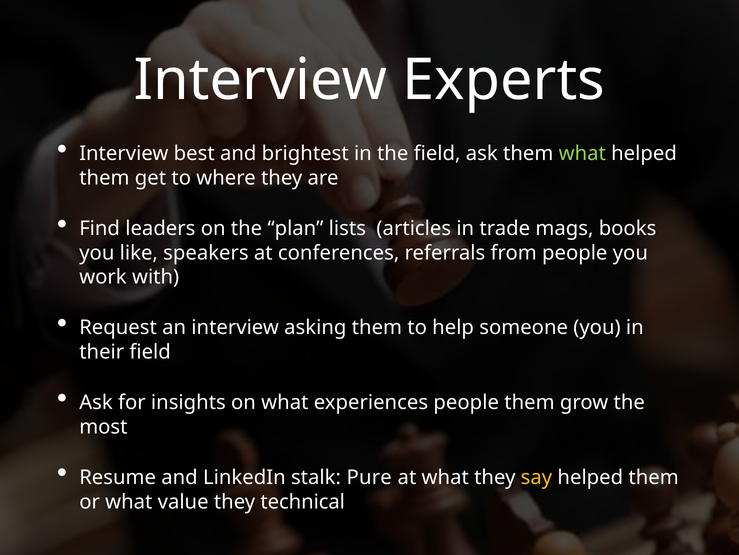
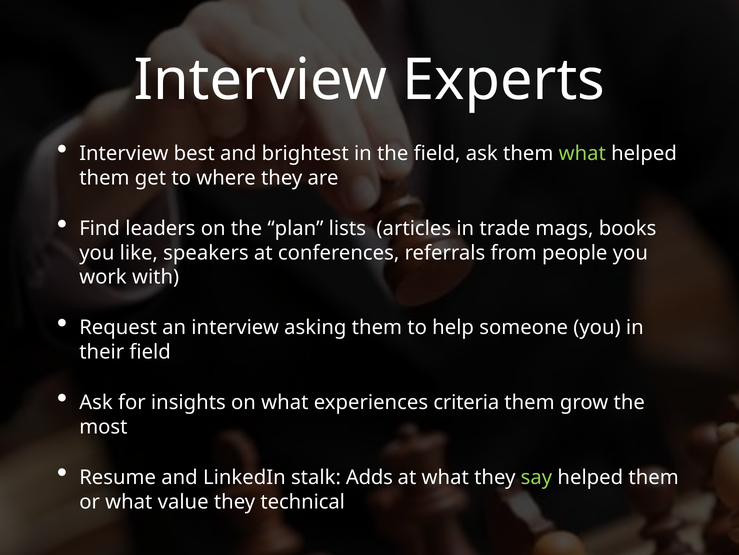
experiences people: people -> criteria
Pure: Pure -> Adds
say colour: yellow -> light green
